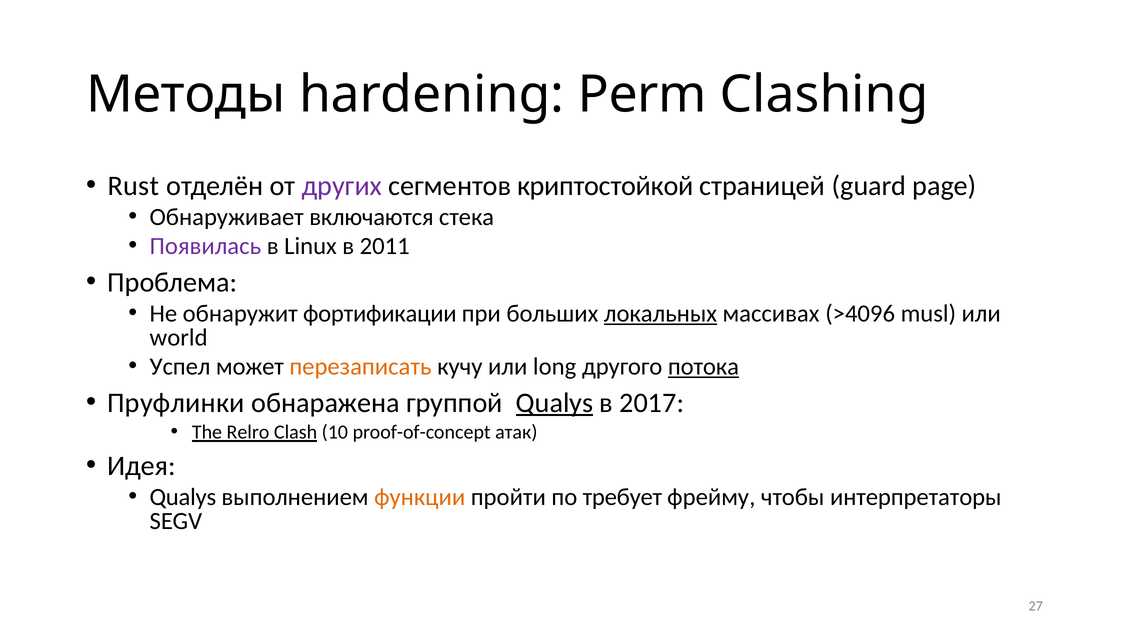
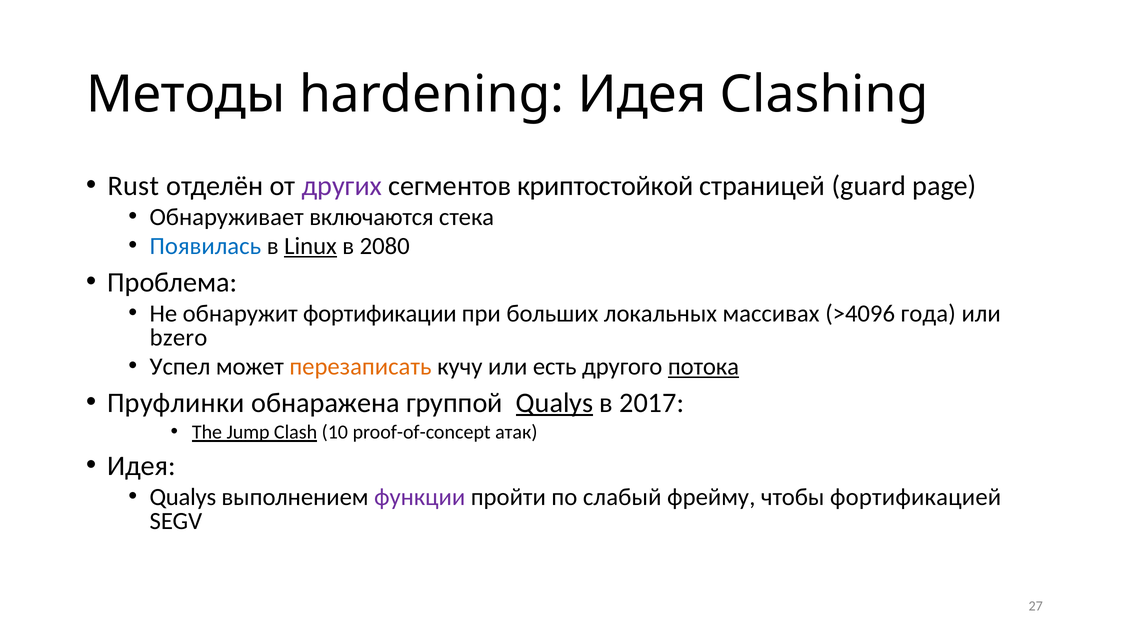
hardening Perm: Perm -> Идея
Появилась colour: purple -> blue
Linux underline: none -> present
2011: 2011 -> 2080
локальных underline: present -> none
musl: musl -> года
world: world -> bzero
long: long -> есть
Relro: Relro -> Jump
функции colour: orange -> purple
требует: требует -> слабый
интерпретаторы: интерпретаторы -> фортификацией
